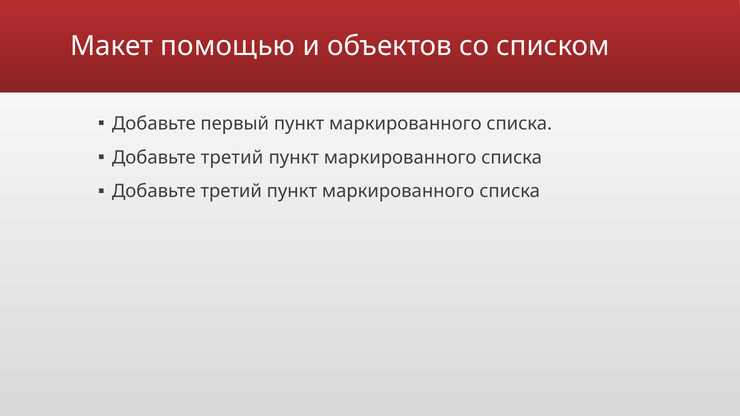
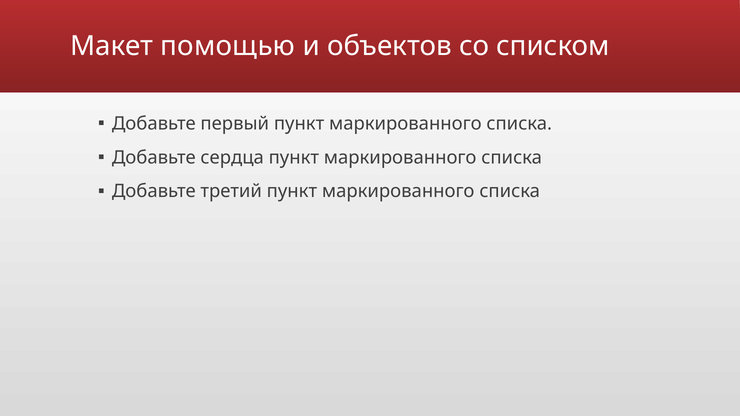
третий at (232, 158): третий -> сердца
